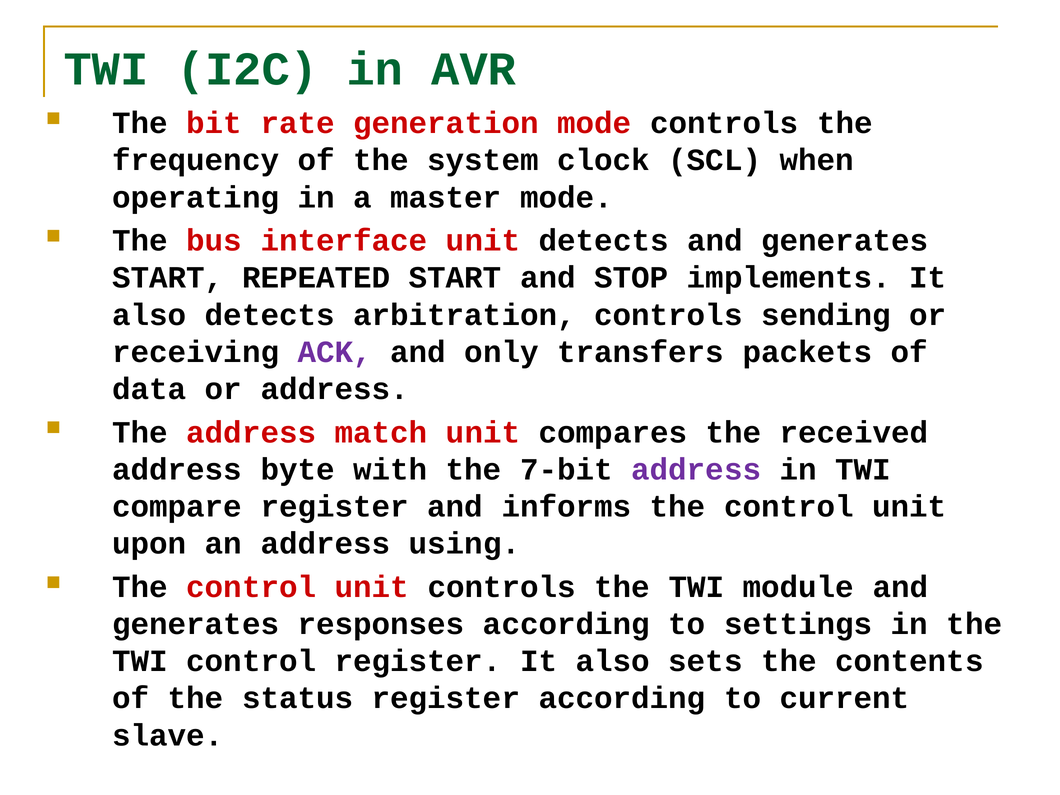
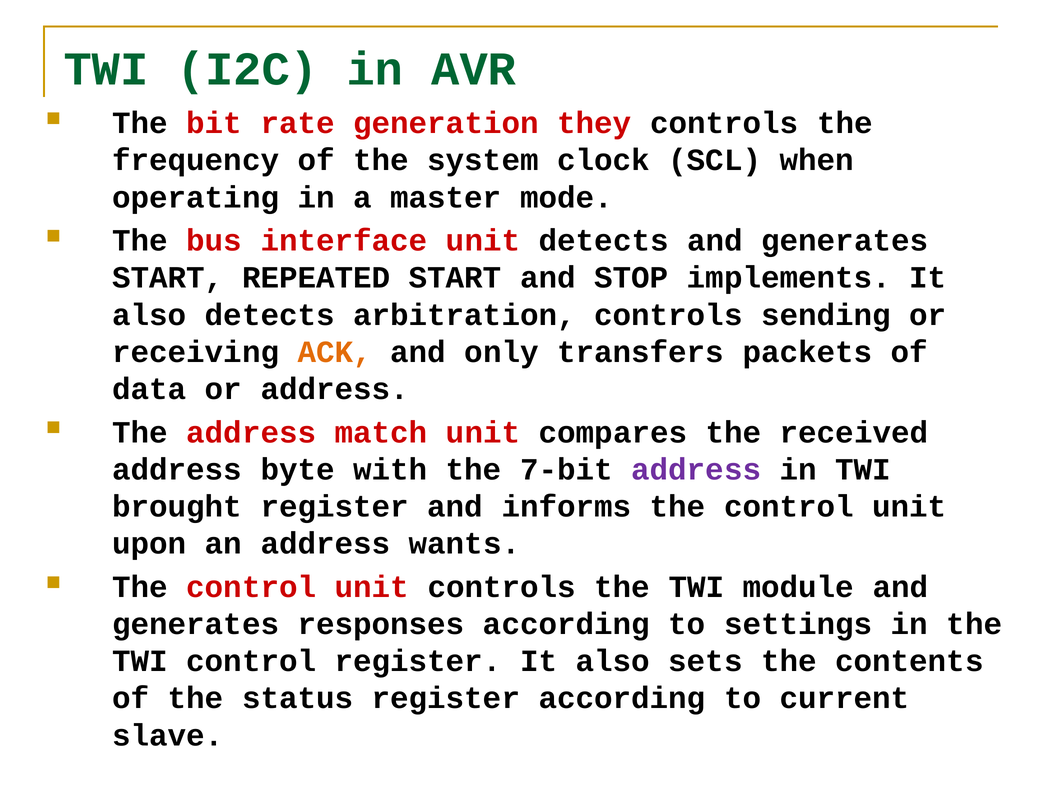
generation mode: mode -> they
ACK colour: purple -> orange
compare: compare -> brought
using: using -> wants
